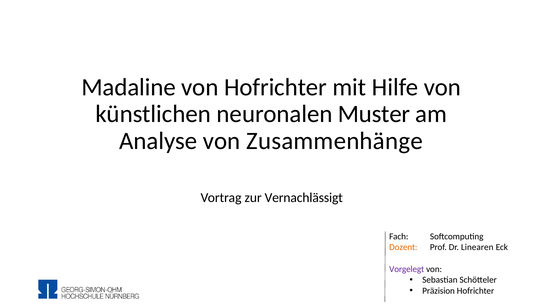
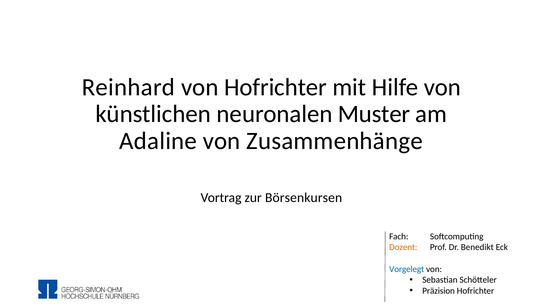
Madaline: Madaline -> Reinhard
Analyse: Analyse -> Adaline
Vernachlässigt: Vernachlässigt -> Börsenkursen
Linearen: Linearen -> Benedikt
Vorgelegt colour: purple -> blue
